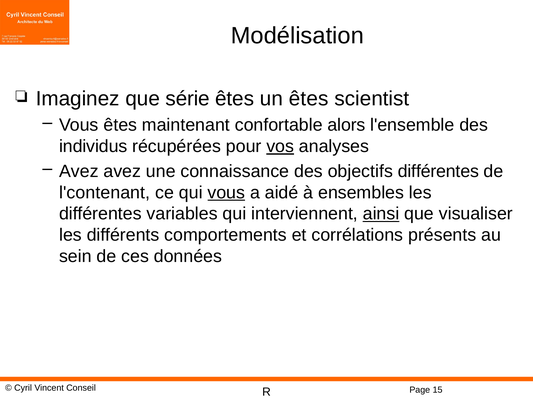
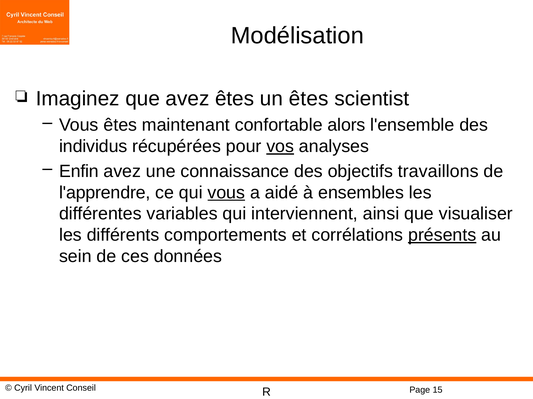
que série: série -> avez
Avez at (79, 172): Avez -> Enfin
objectifs différentes: différentes -> travaillons
l'contenant: l'contenant -> l'apprendre
ainsi underline: present -> none
présents underline: none -> present
